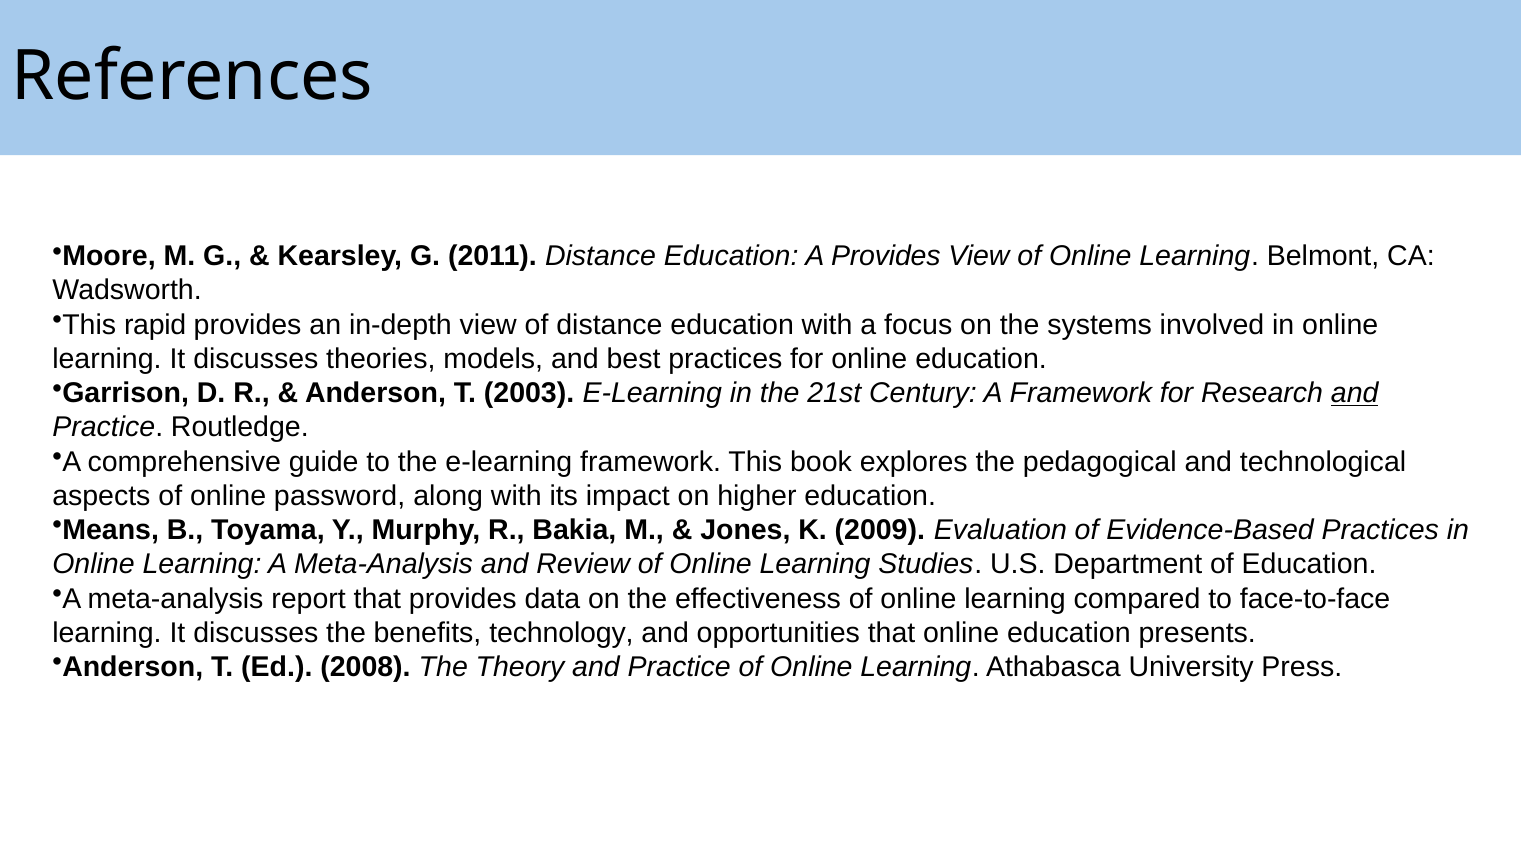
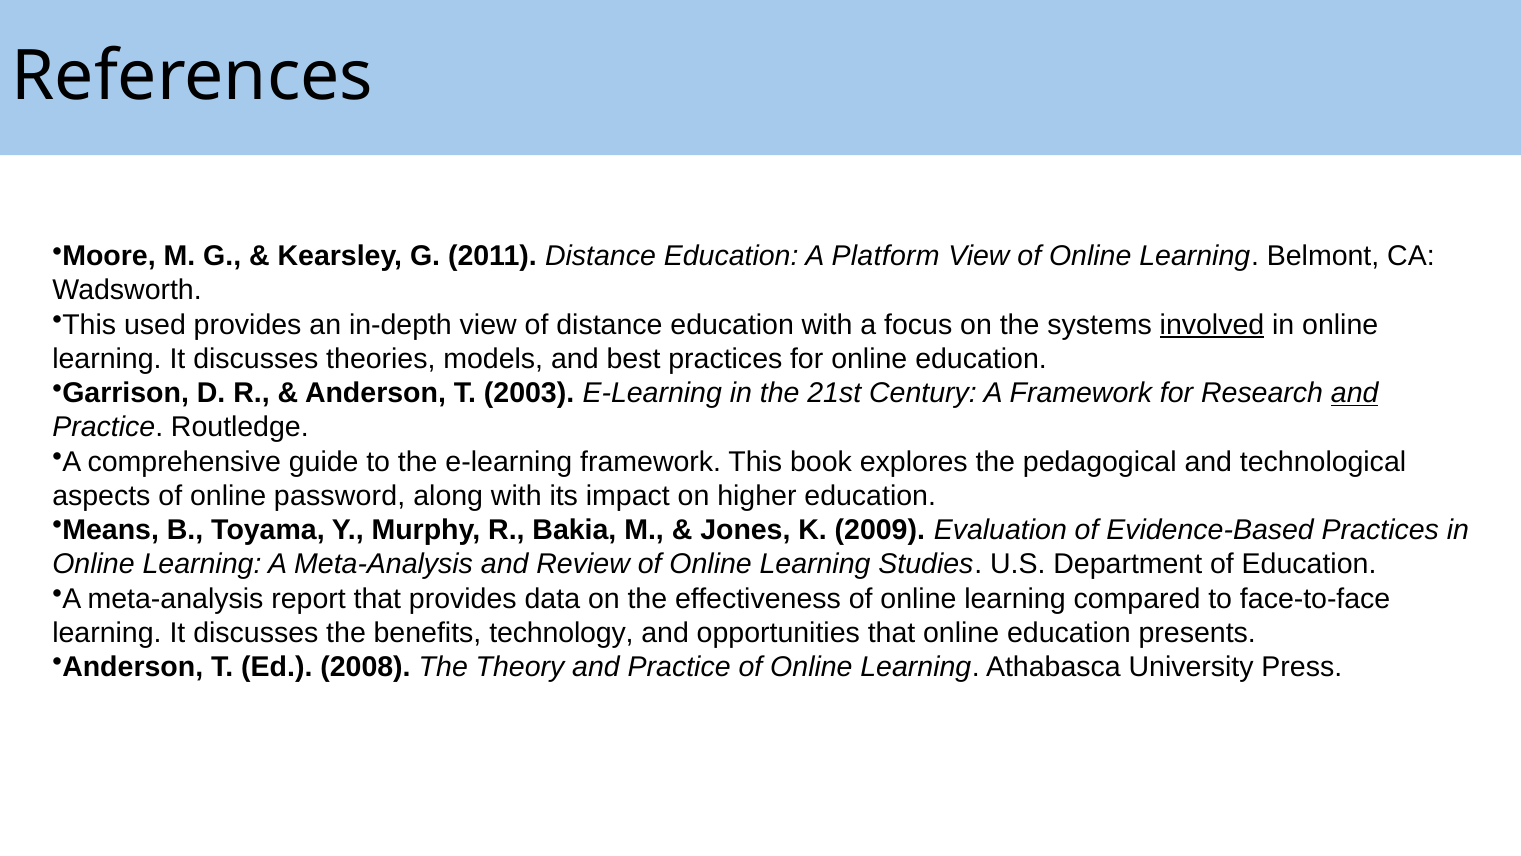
A Provides: Provides -> Platform
rapid: rapid -> used
involved underline: none -> present
